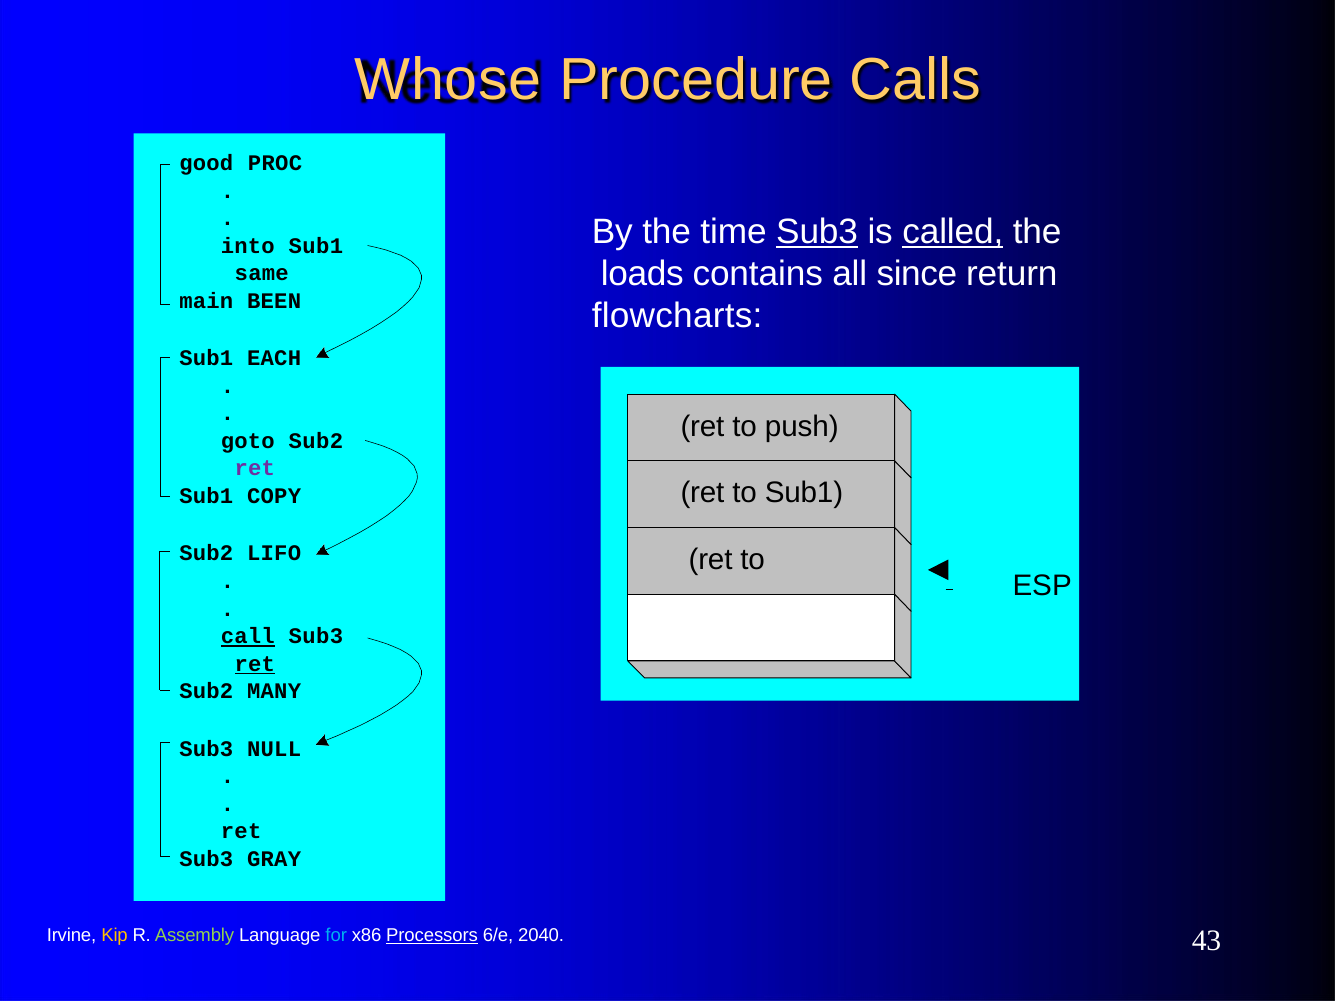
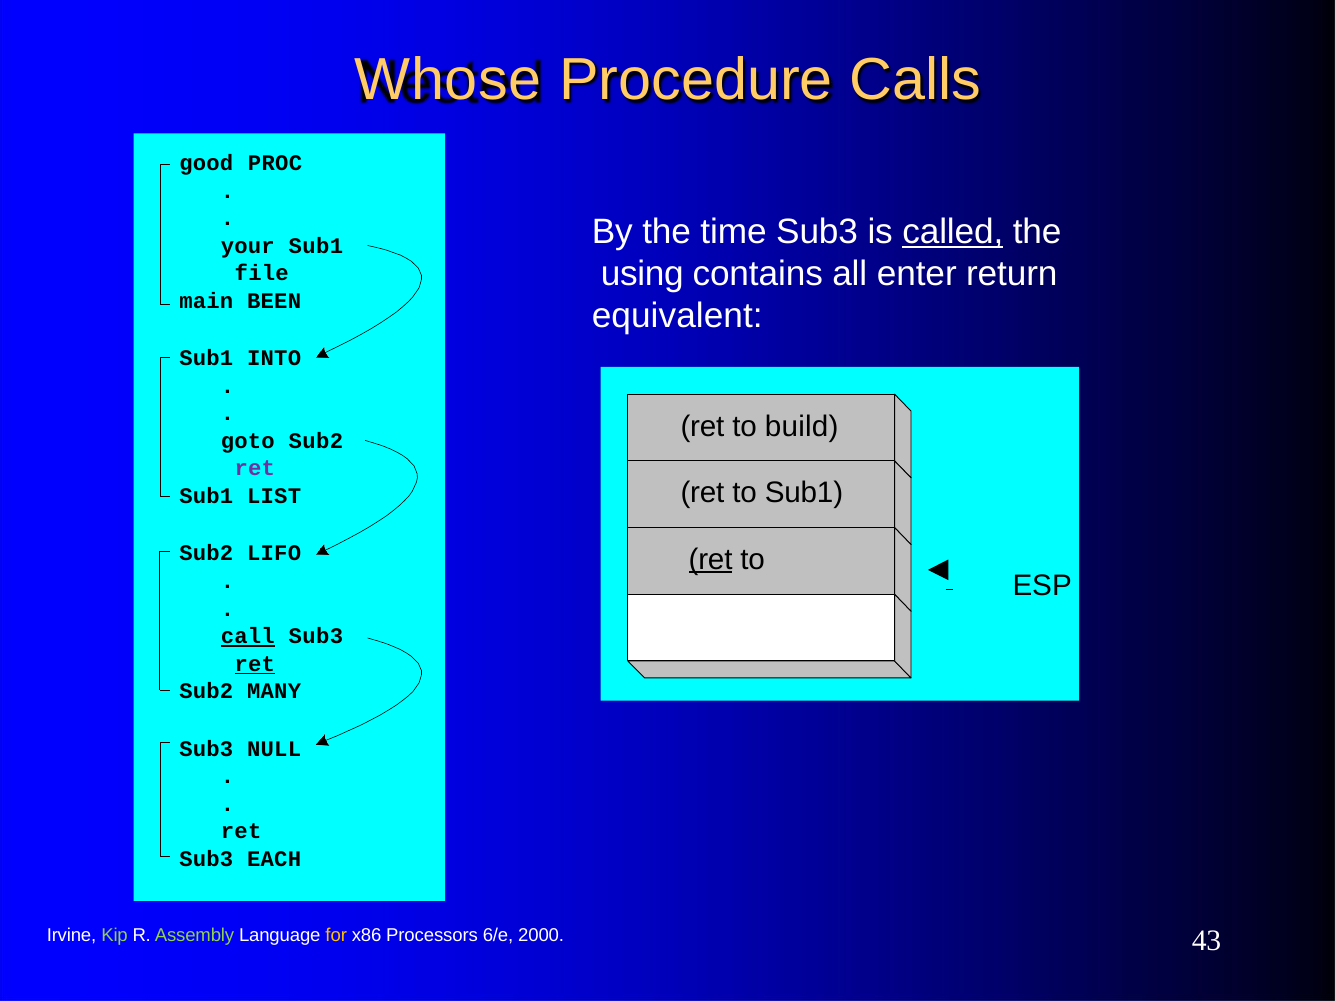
Sub3 at (817, 232) underline: present -> none
into: into -> your
loads: loads -> using
since: since -> enter
same: same -> file
flowcharts: flowcharts -> equivalent
EACH: EACH -> INTO
push: push -> build
COPY: COPY -> LIST
ret at (711, 560) underline: none -> present
GRAY: GRAY -> EACH
Kip colour: yellow -> light green
for colour: light blue -> yellow
Processors underline: present -> none
2040: 2040 -> 2000
